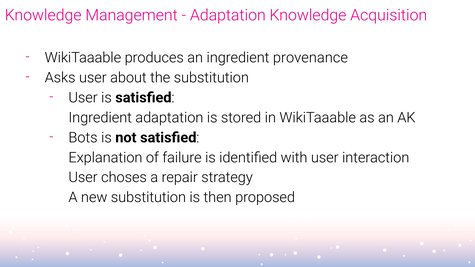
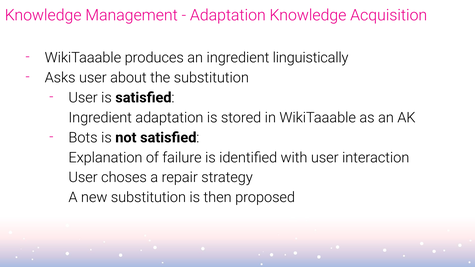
provenance: provenance -> linguistically
